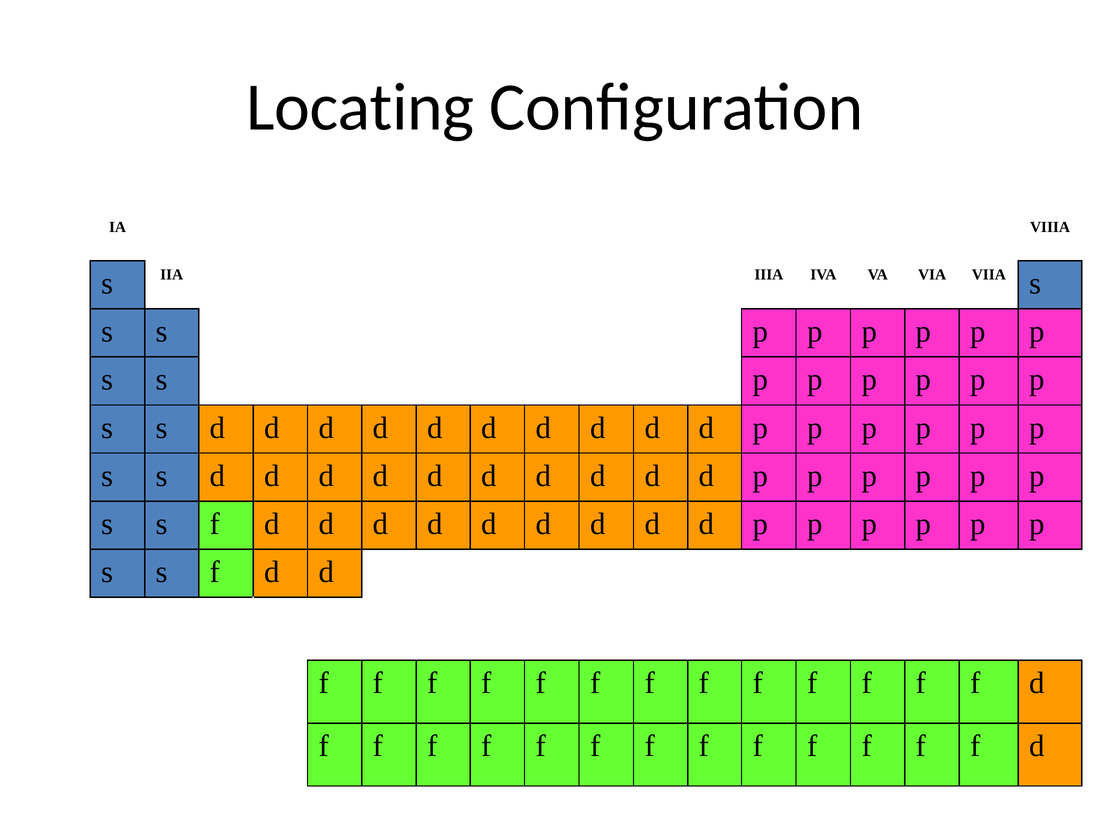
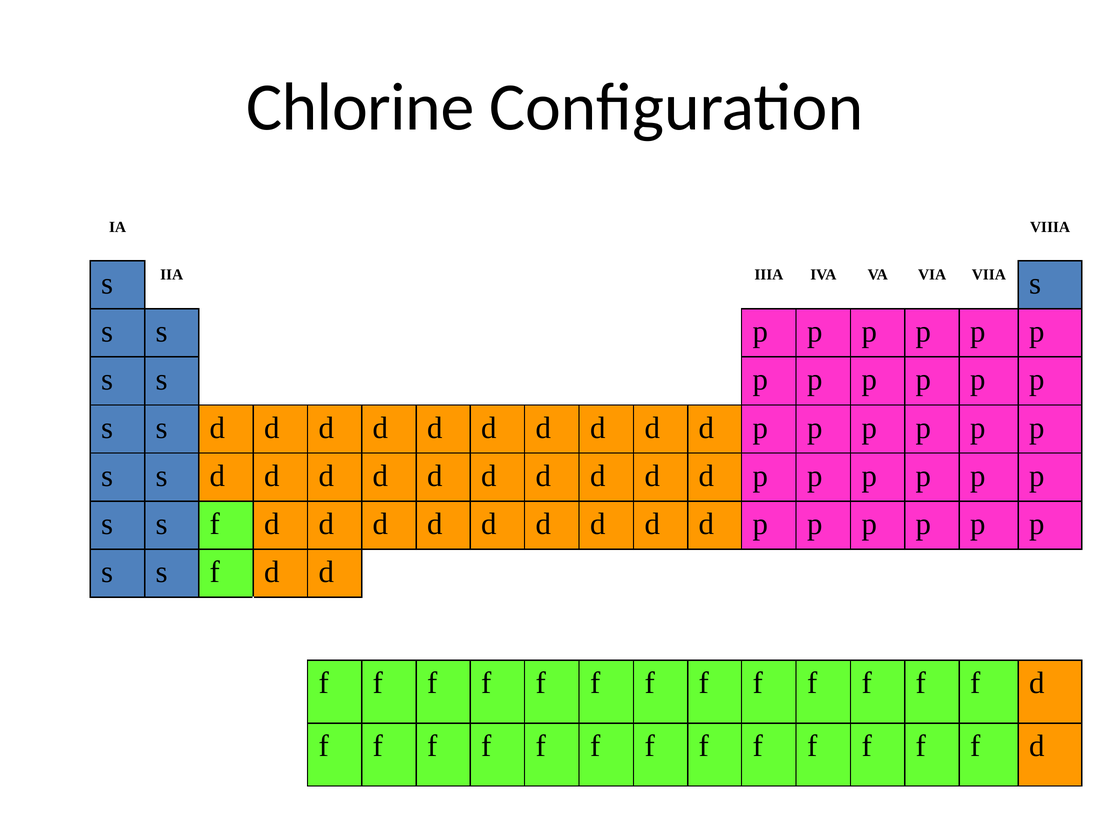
Locating: Locating -> Chlorine
